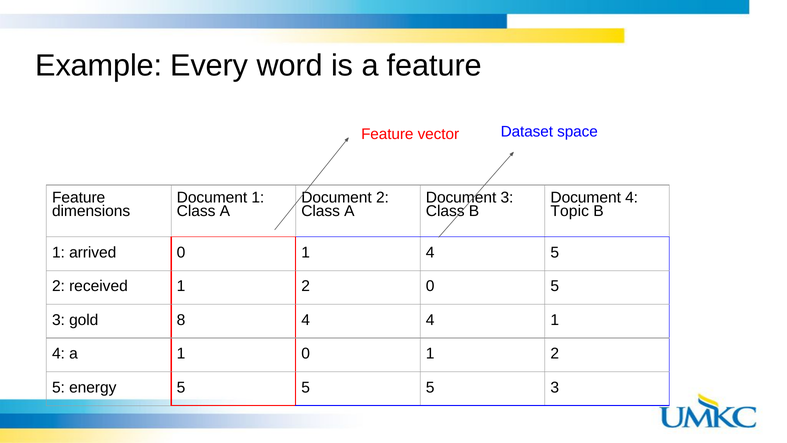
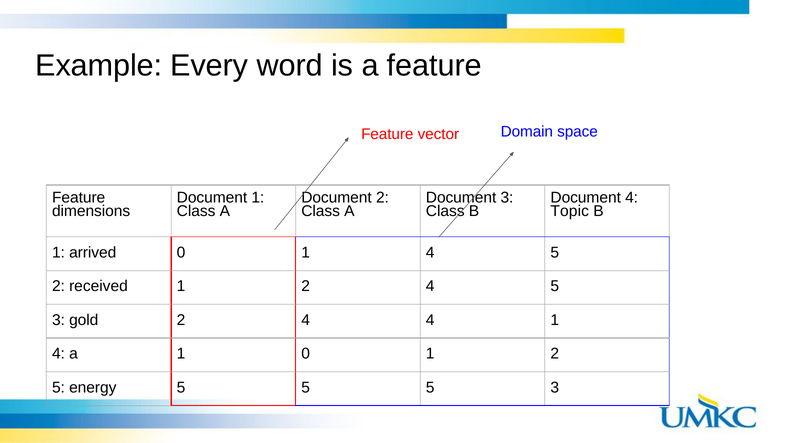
Dataset: Dataset -> Domain
1 2 0: 0 -> 4
gold 8: 8 -> 2
